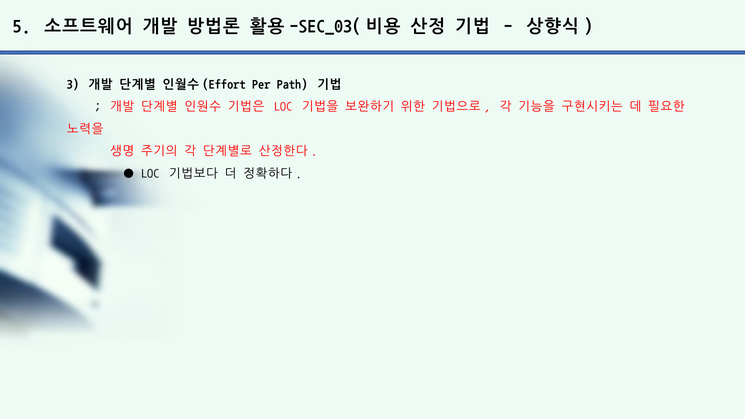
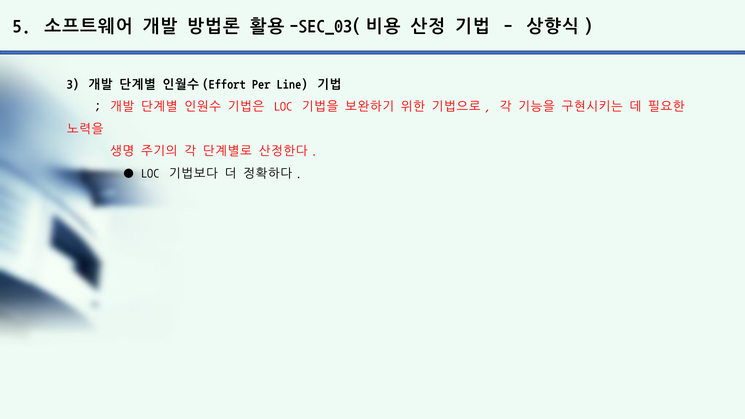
Path: Path -> Line
